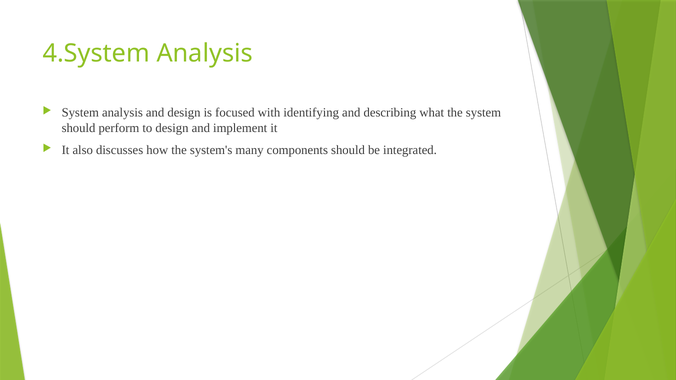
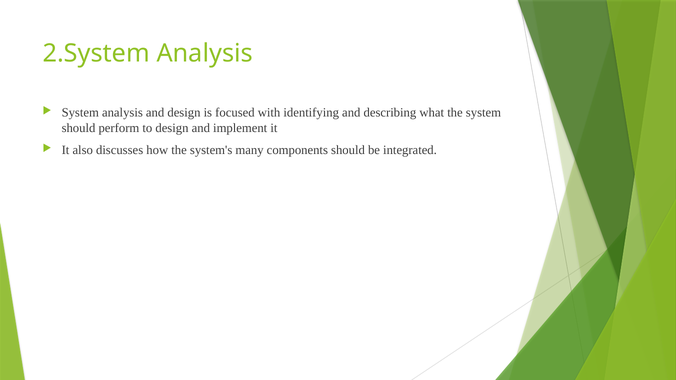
4.System: 4.System -> 2.System
